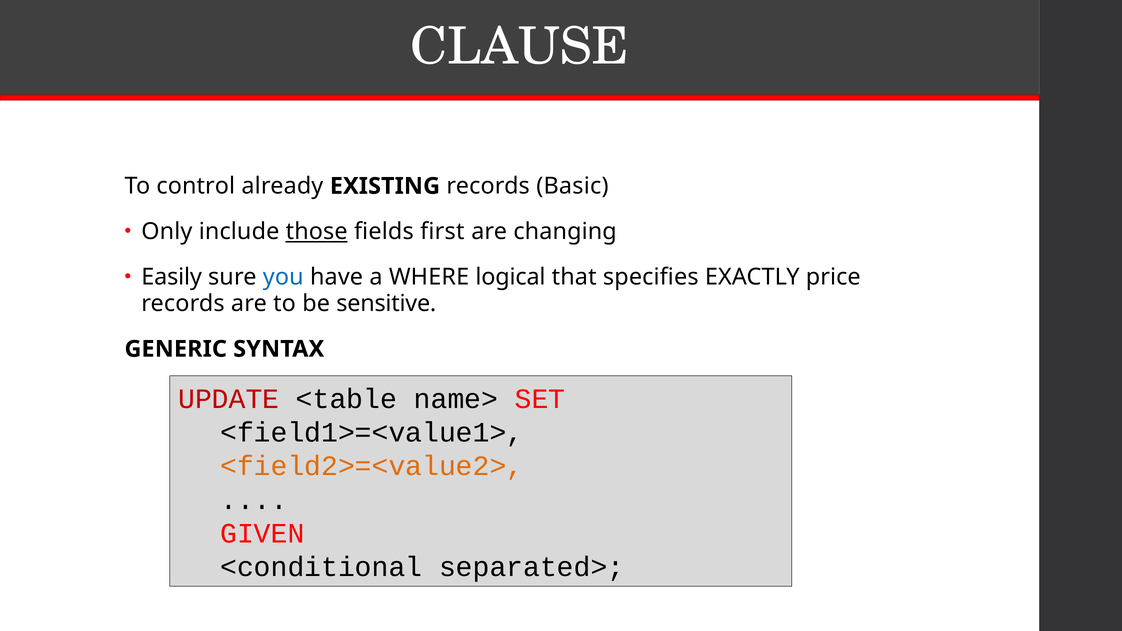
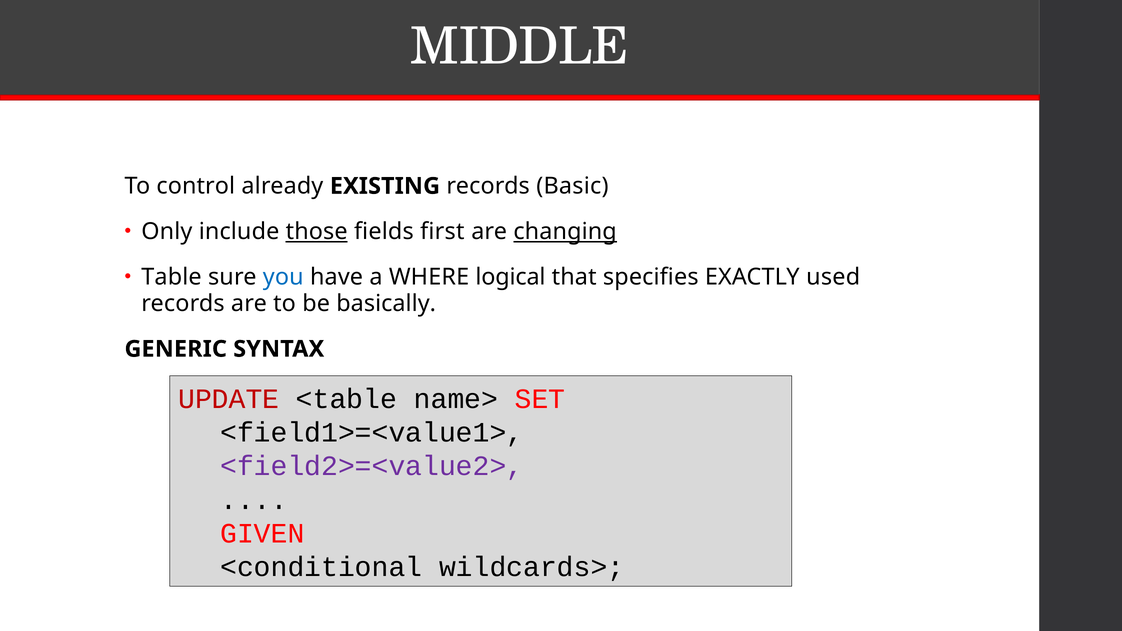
CLAUSE: CLAUSE -> MIDDLE
changing underline: none -> present
Easily: Easily -> Table
price: price -> used
sensitive: sensitive -> basically
<field2>=<value2> colour: orange -> purple
separated>: separated> -> wildcards>
